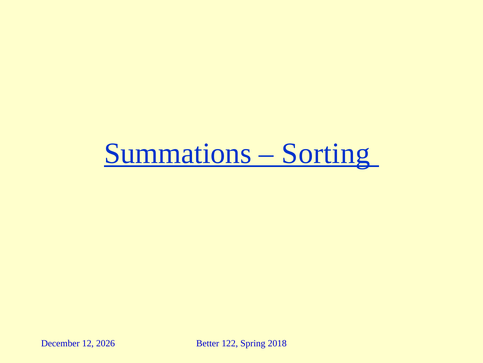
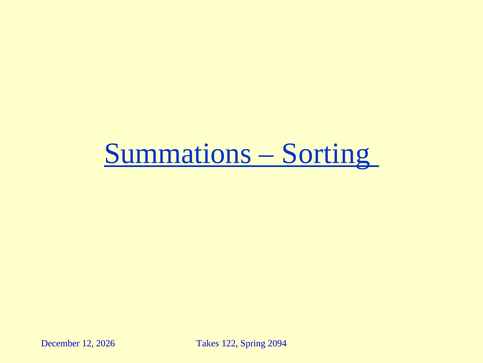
Better: Better -> Takes
2018: 2018 -> 2094
